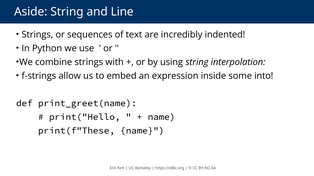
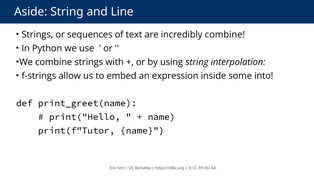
incredibly indented: indented -> combine
print(f"These: print(f"These -> print(f"Tutor
